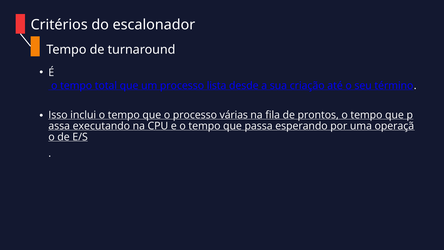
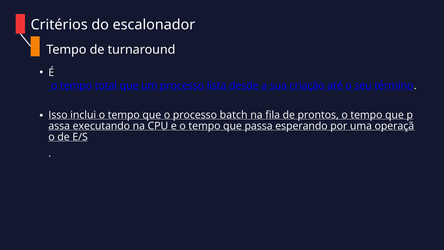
várias: várias -> batch
